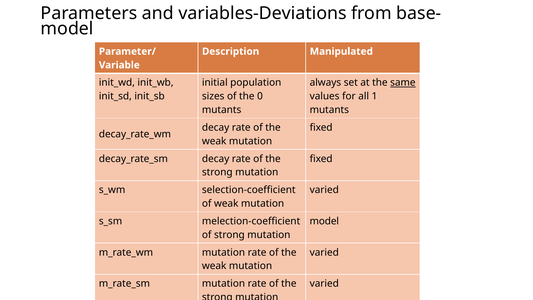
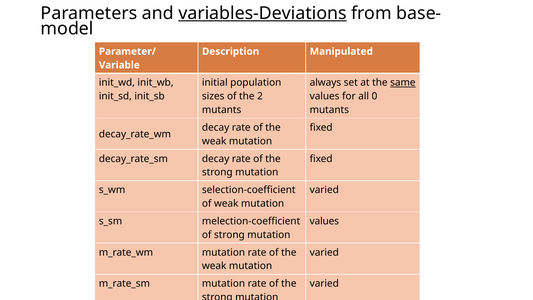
variables-Deviations underline: none -> present
0: 0 -> 2
1: 1 -> 0
model at (324, 221): model -> values
